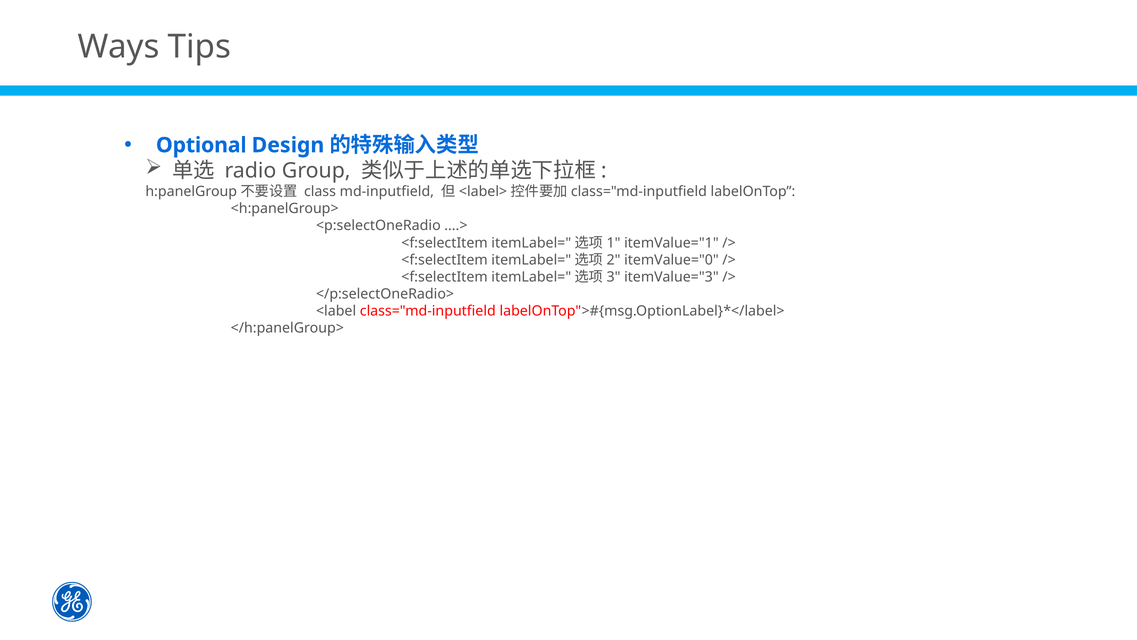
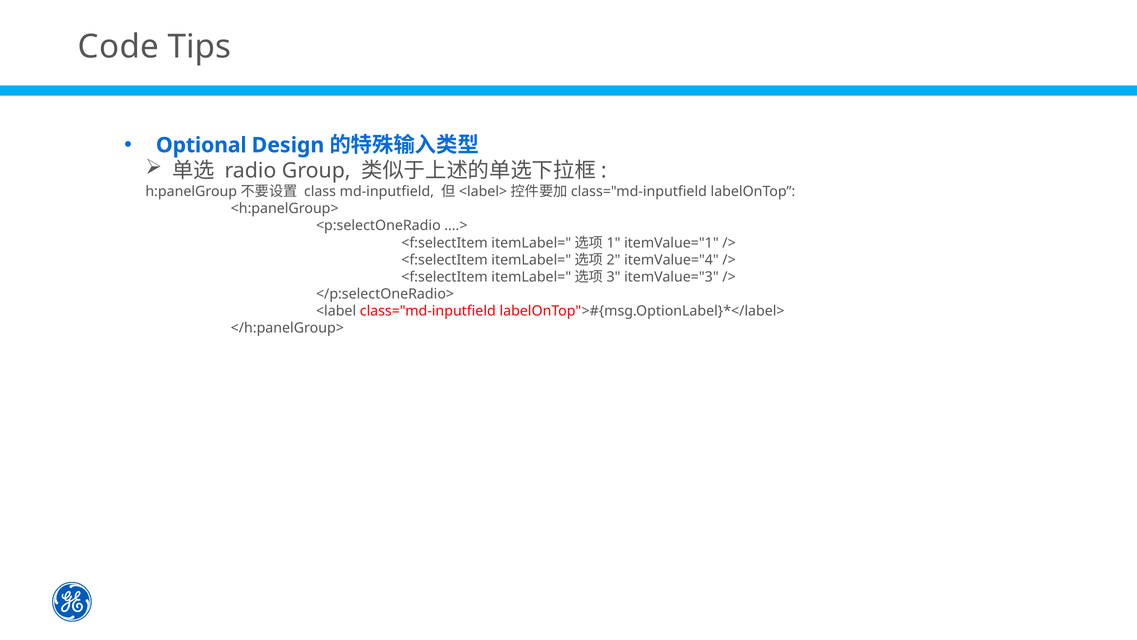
Ways: Ways -> Code
itemValue="0: itemValue="0 -> itemValue="4
